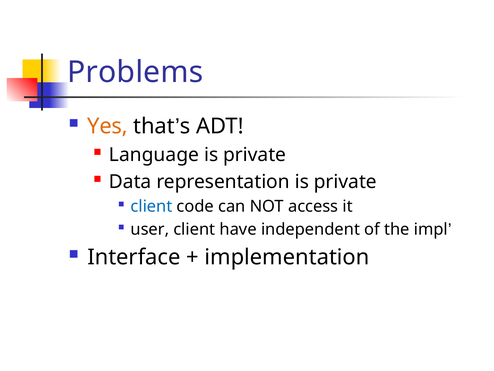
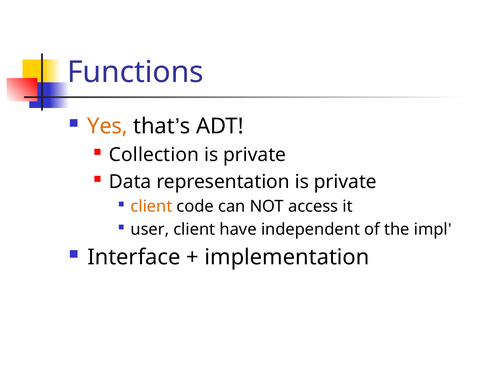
Problems: Problems -> Functions
Language: Language -> Collection
client at (151, 206) colour: blue -> orange
